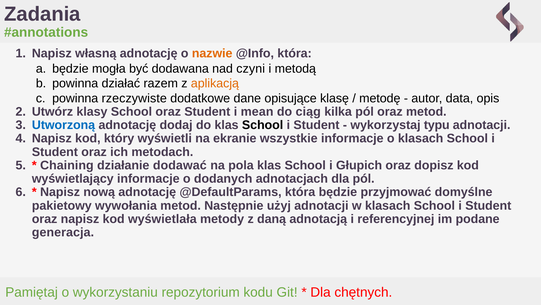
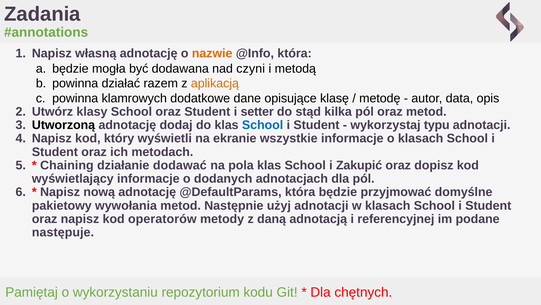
rzeczywiste: rzeczywiste -> klamrowych
mean: mean -> setter
ciąg: ciąg -> stąd
Utworzoną colour: blue -> black
School at (263, 125) colour: black -> blue
Głupich: Głupich -> Zakupić
wyświetlała: wyświetlała -> operatorów
generacja: generacja -> następuje
